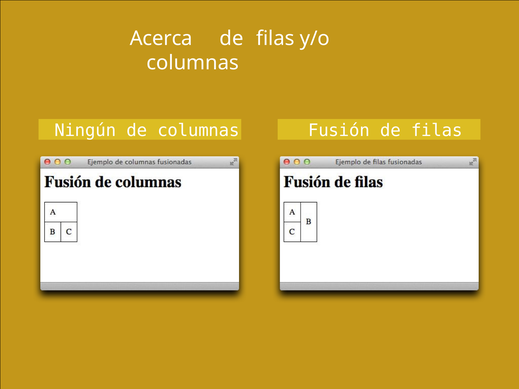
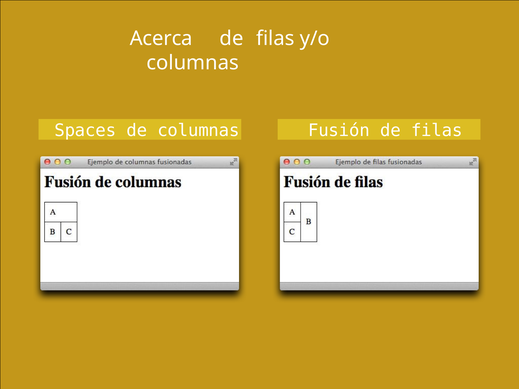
Ningún: Ningún -> Spaces
